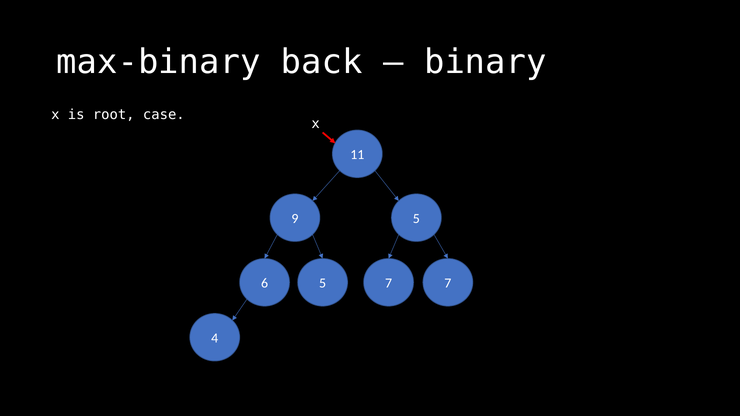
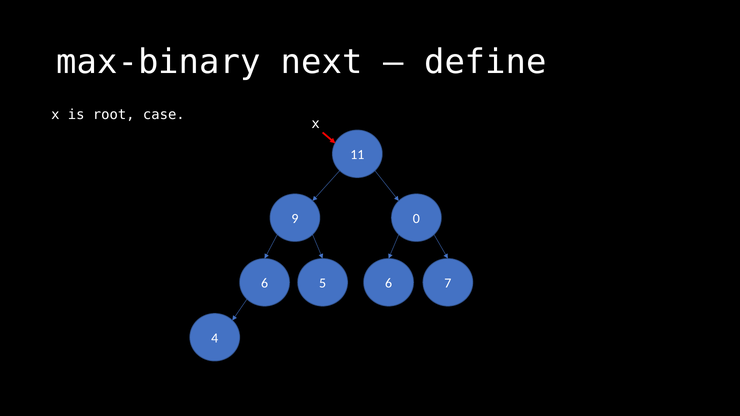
back: back -> next
binary: binary -> define
9 5: 5 -> 0
5 7: 7 -> 6
